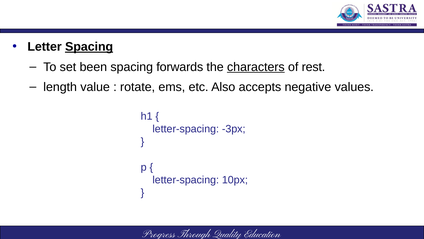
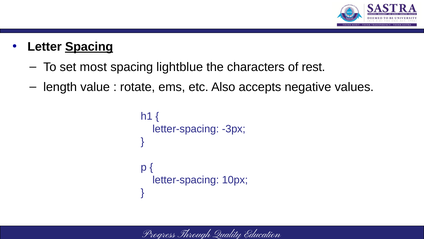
been: been -> most
forwards: forwards -> lightblue
characters underline: present -> none
